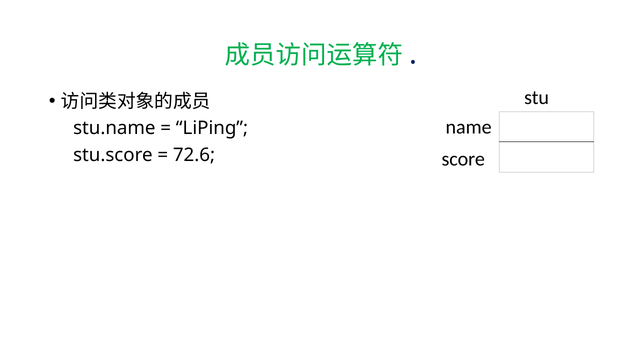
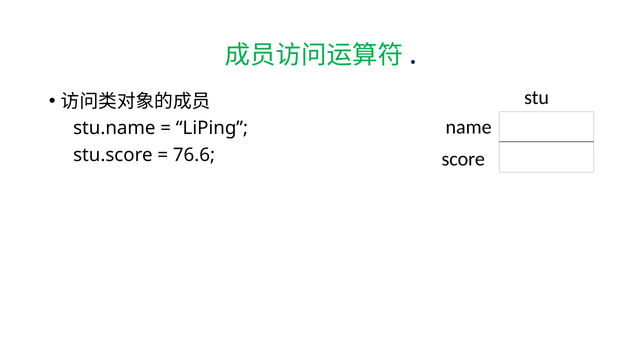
72.6: 72.6 -> 76.6
